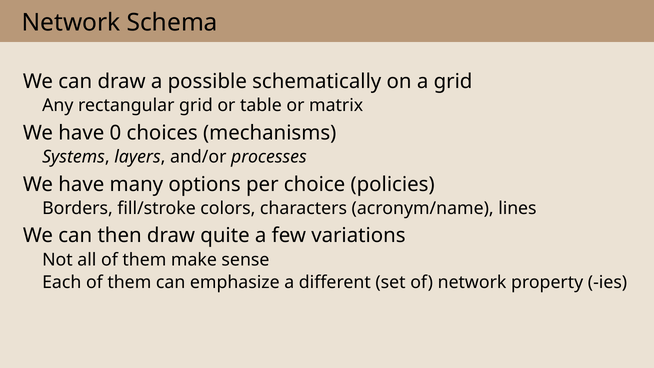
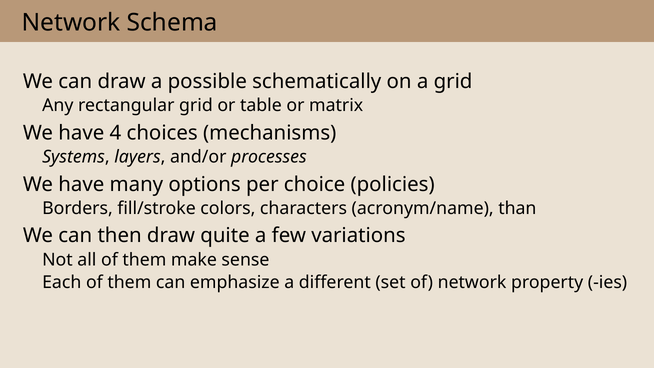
0: 0 -> 4
lines: lines -> than
